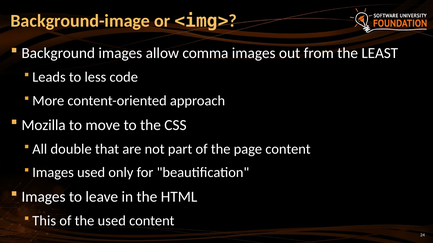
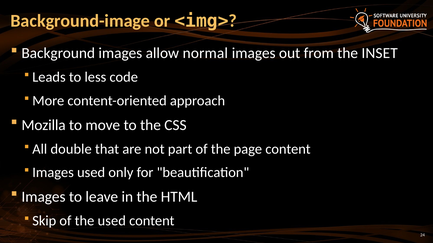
comma: comma -> normal
LEAST: LEAST -> INSET
This: This -> Skip
